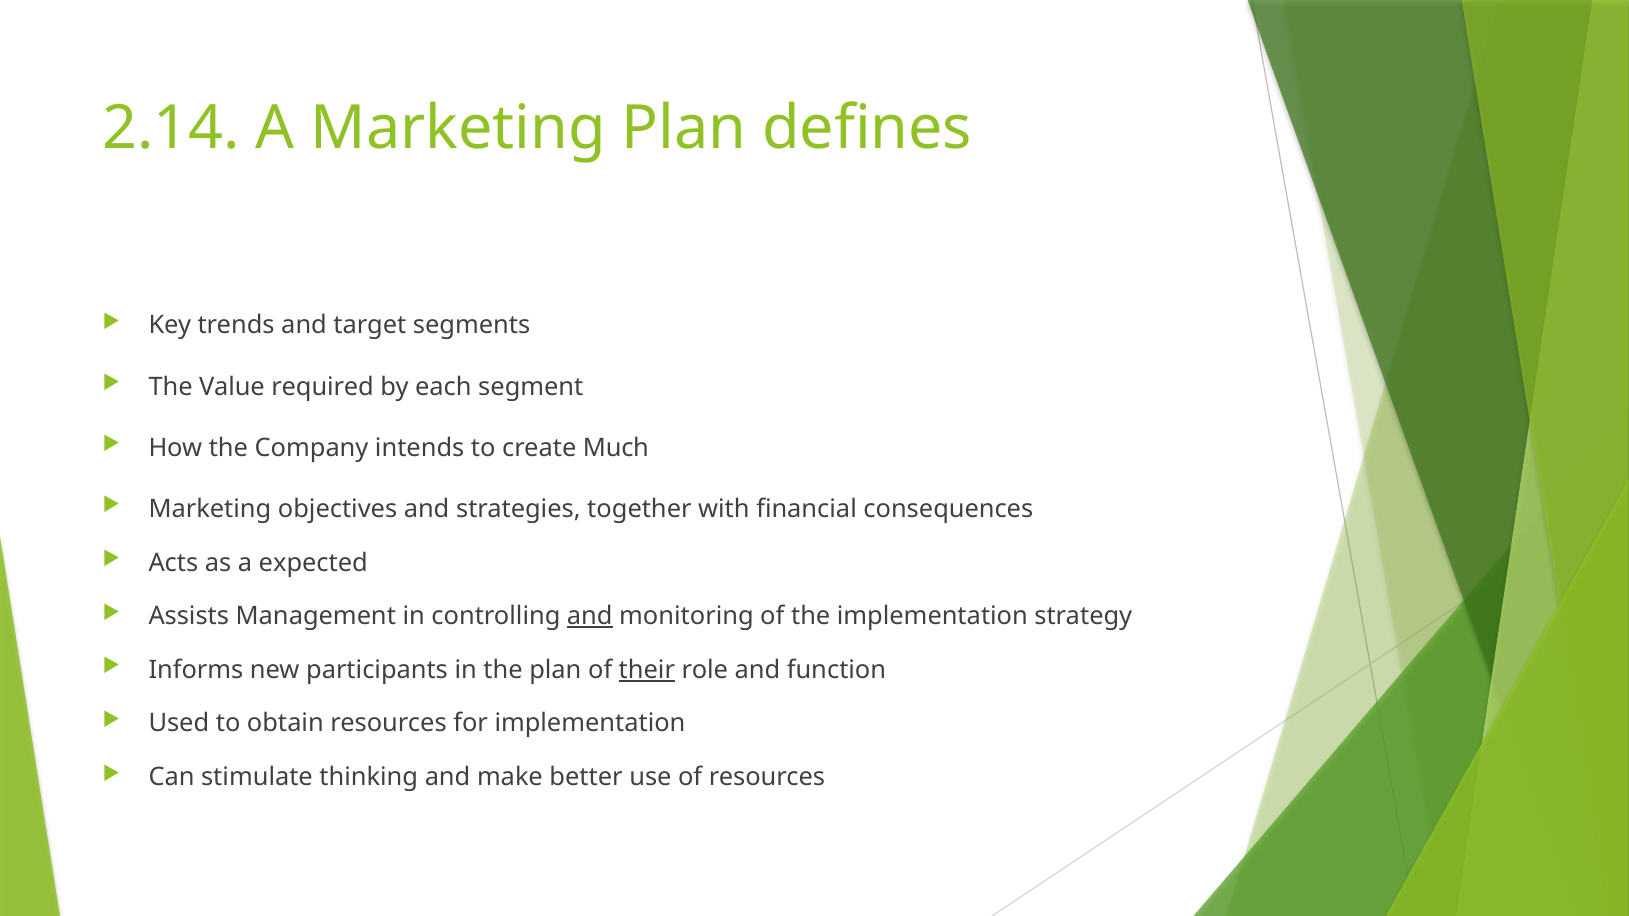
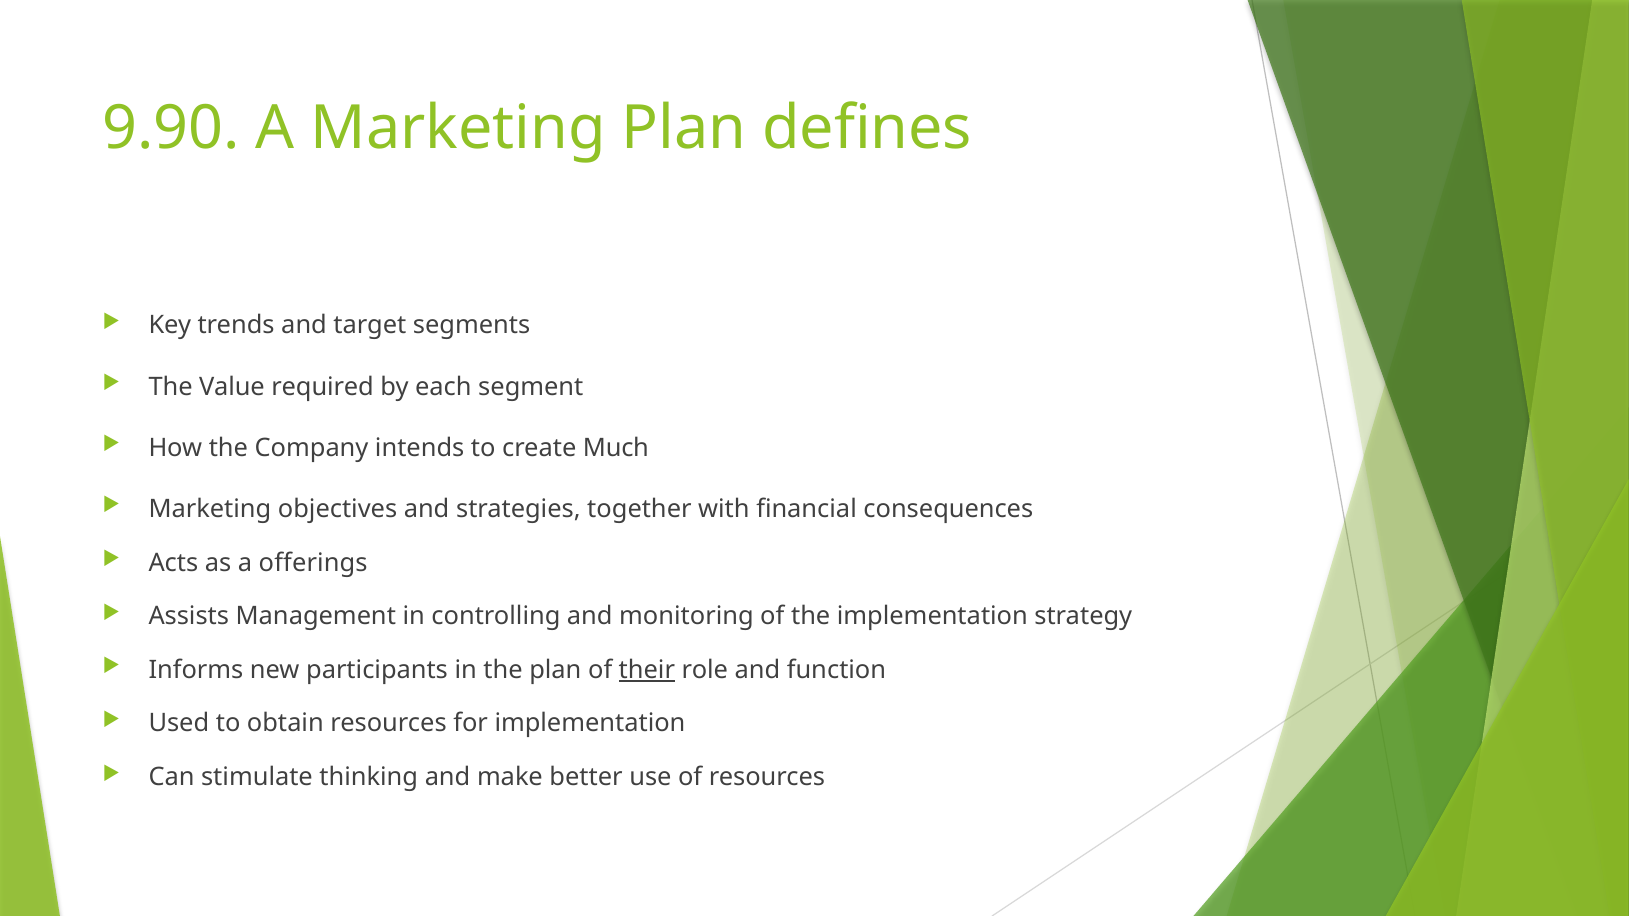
2.14: 2.14 -> 9.90
expected: expected -> offerings
and at (590, 617) underline: present -> none
